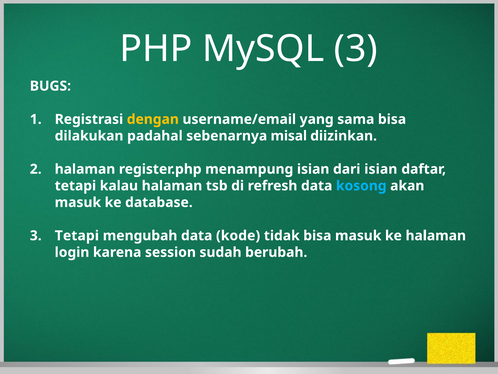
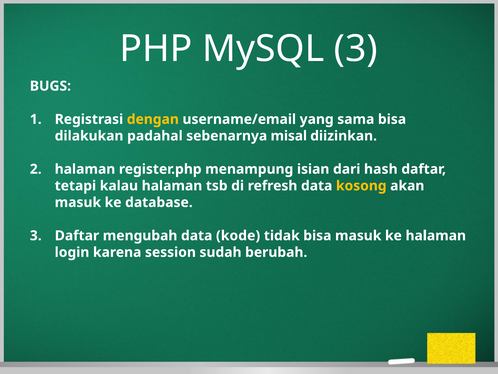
dari isian: isian -> hash
kosong colour: light blue -> yellow
3 Tetapi: Tetapi -> Daftar
